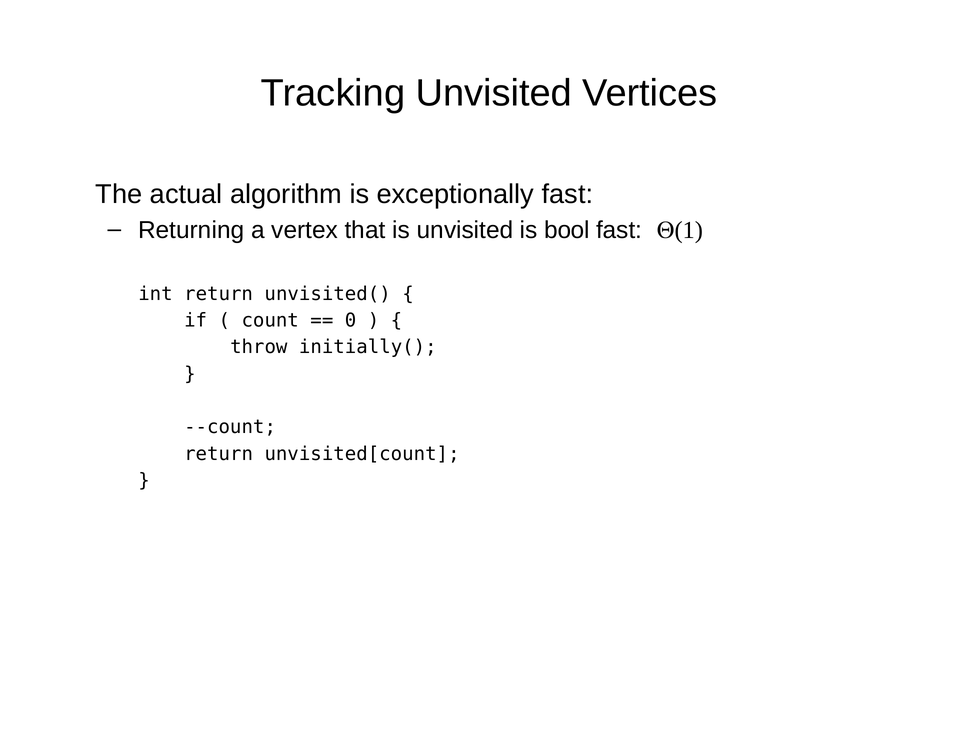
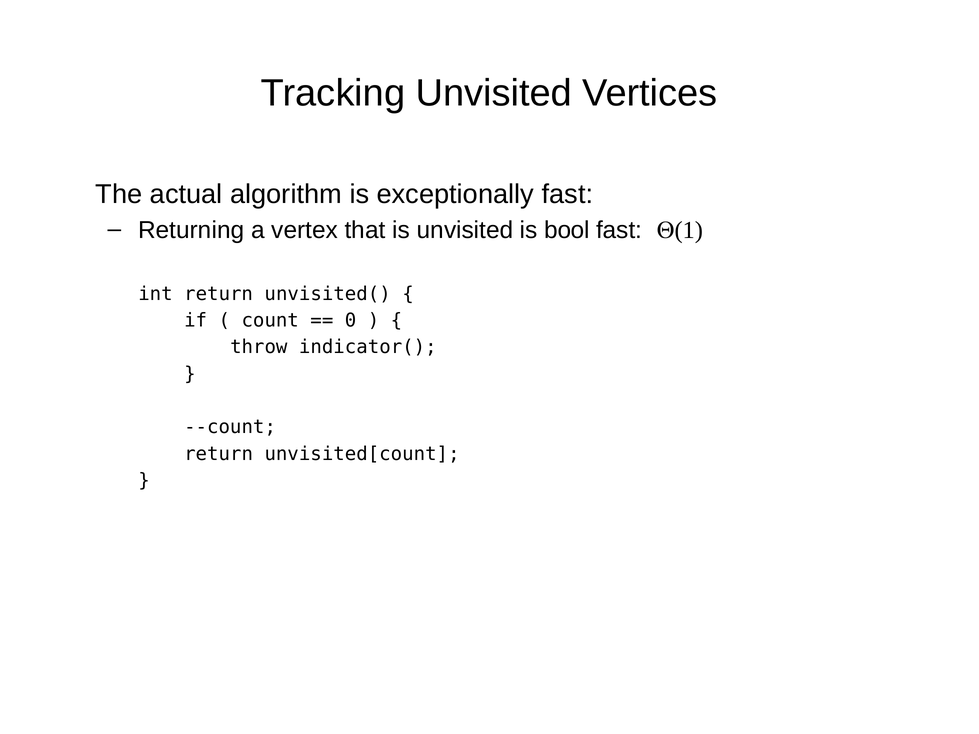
initially(: initially( -> indicator(
